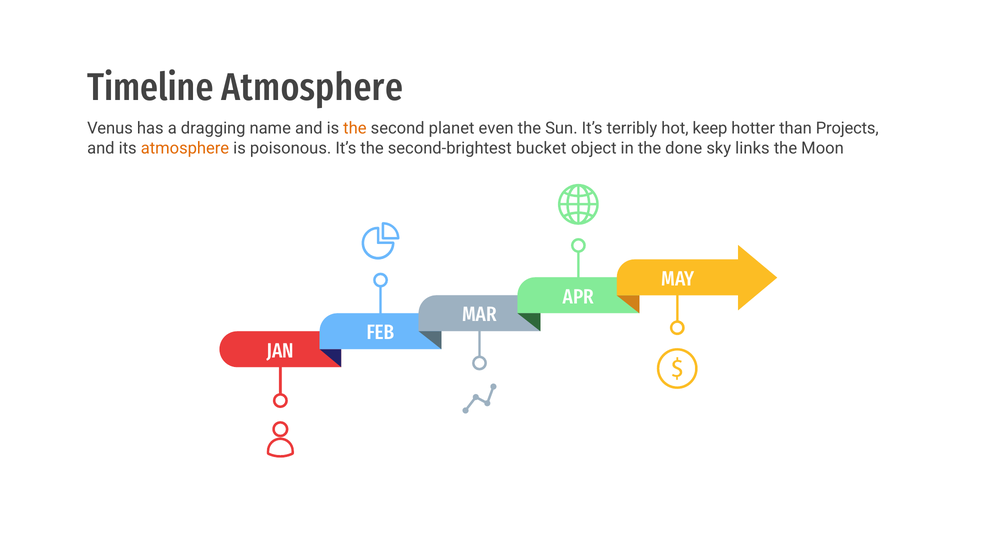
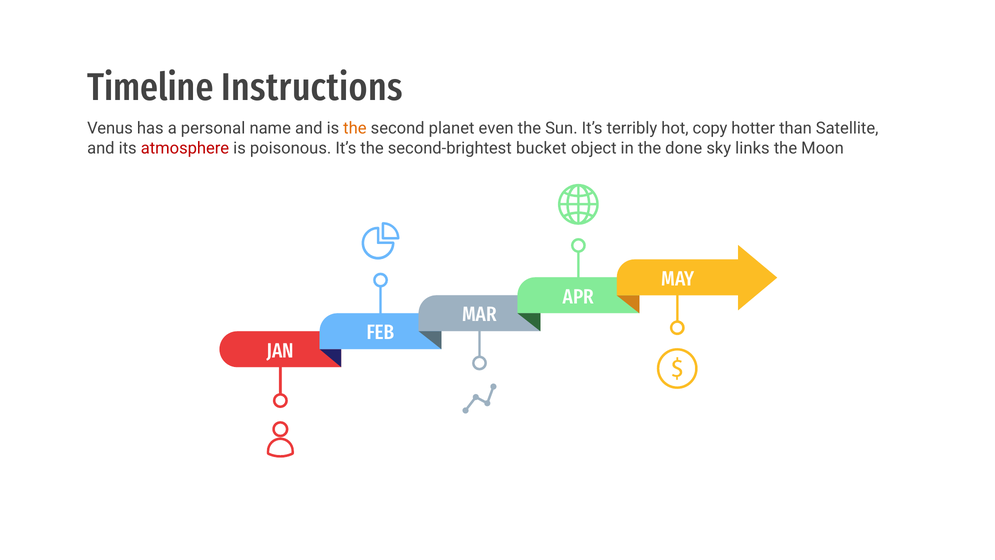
Timeline Atmosphere: Atmosphere -> Instructions
dragging: dragging -> personal
keep: keep -> copy
Projects: Projects -> Satellite
atmosphere at (185, 148) colour: orange -> red
